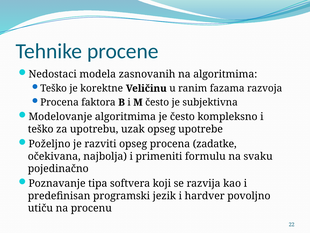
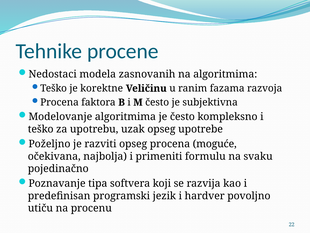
zadatke: zadatke -> moguće
